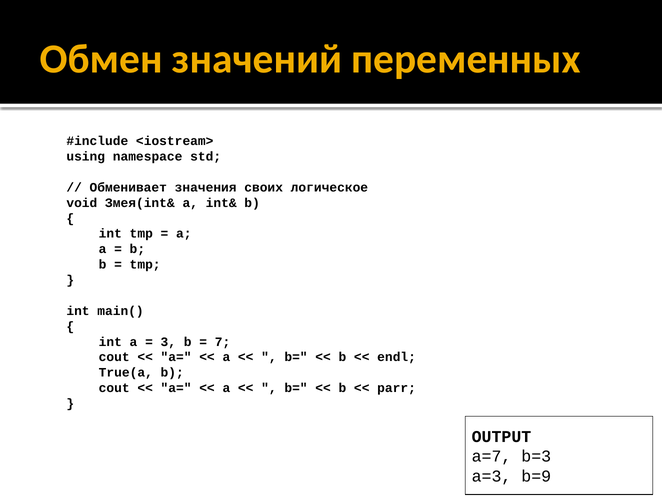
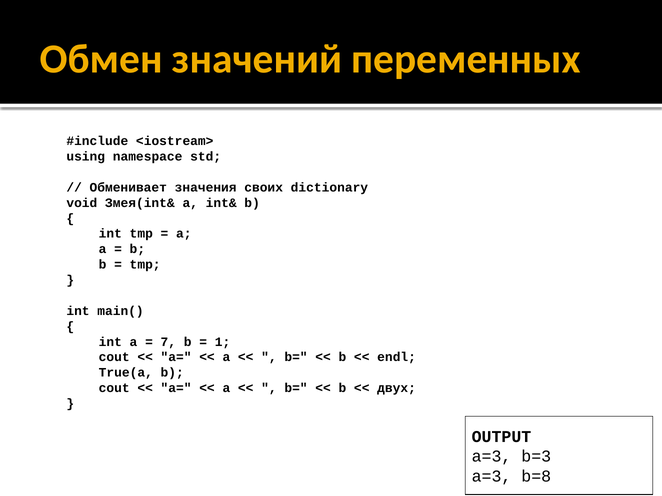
логическое: логическое -> dictionary
3: 3 -> 7
7: 7 -> 1
parr: parr -> двух
a=7 at (492, 457): a=7 -> a=3
b=9: b=9 -> b=8
